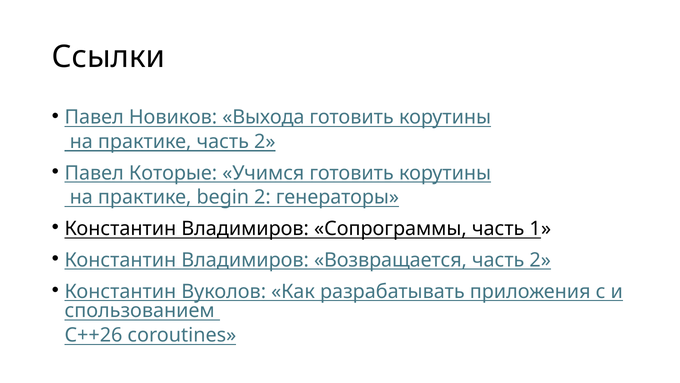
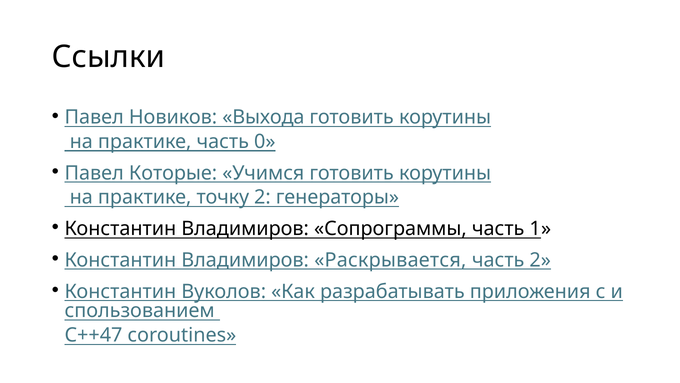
практике часть 2: 2 -> 0
begin: begin -> точку
Возвращается: Возвращается -> Раскрывается
C++26: C++26 -> C++47
